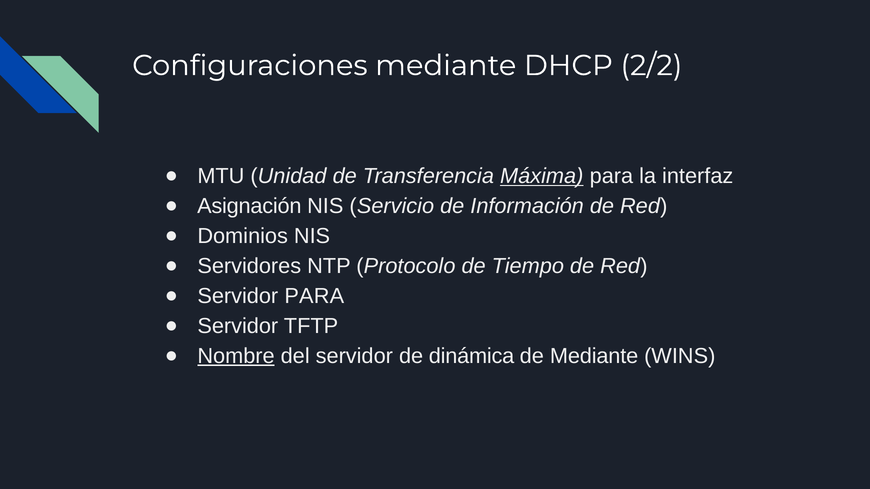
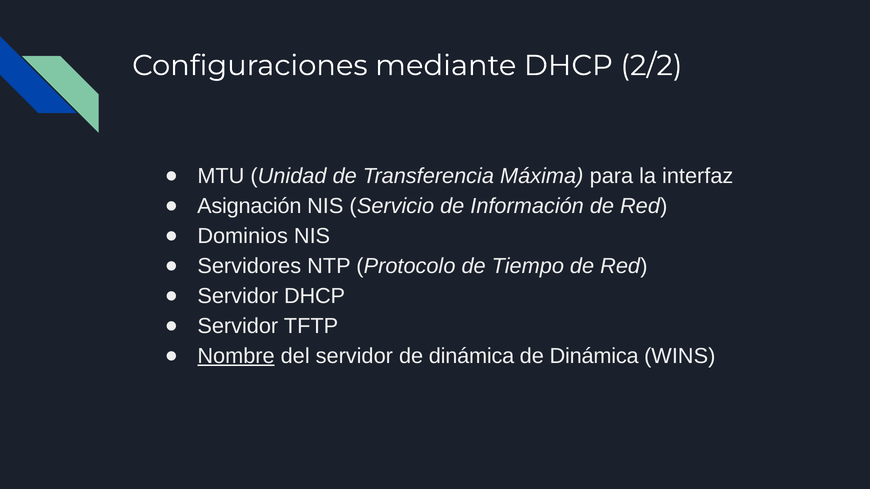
Máxima underline: present -> none
Servidor PARA: PARA -> DHCP
Mediante at (594, 356): Mediante -> Dinámica
